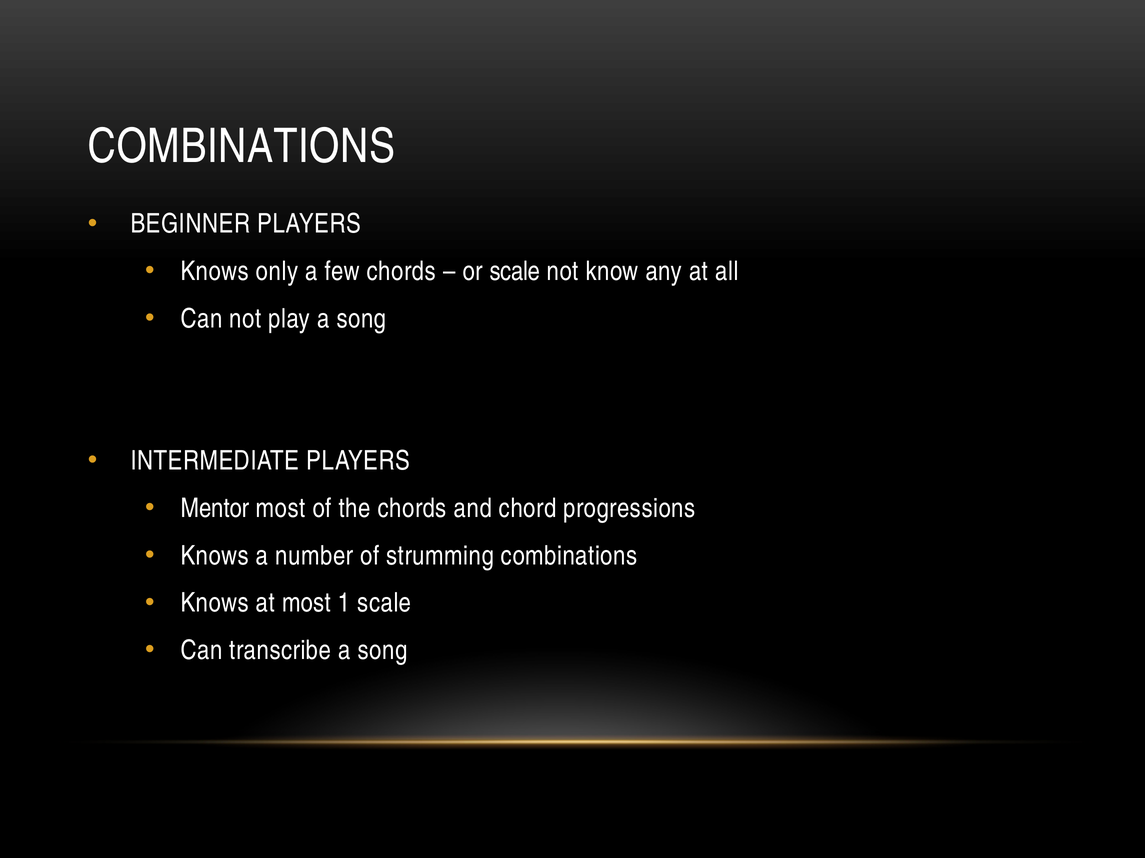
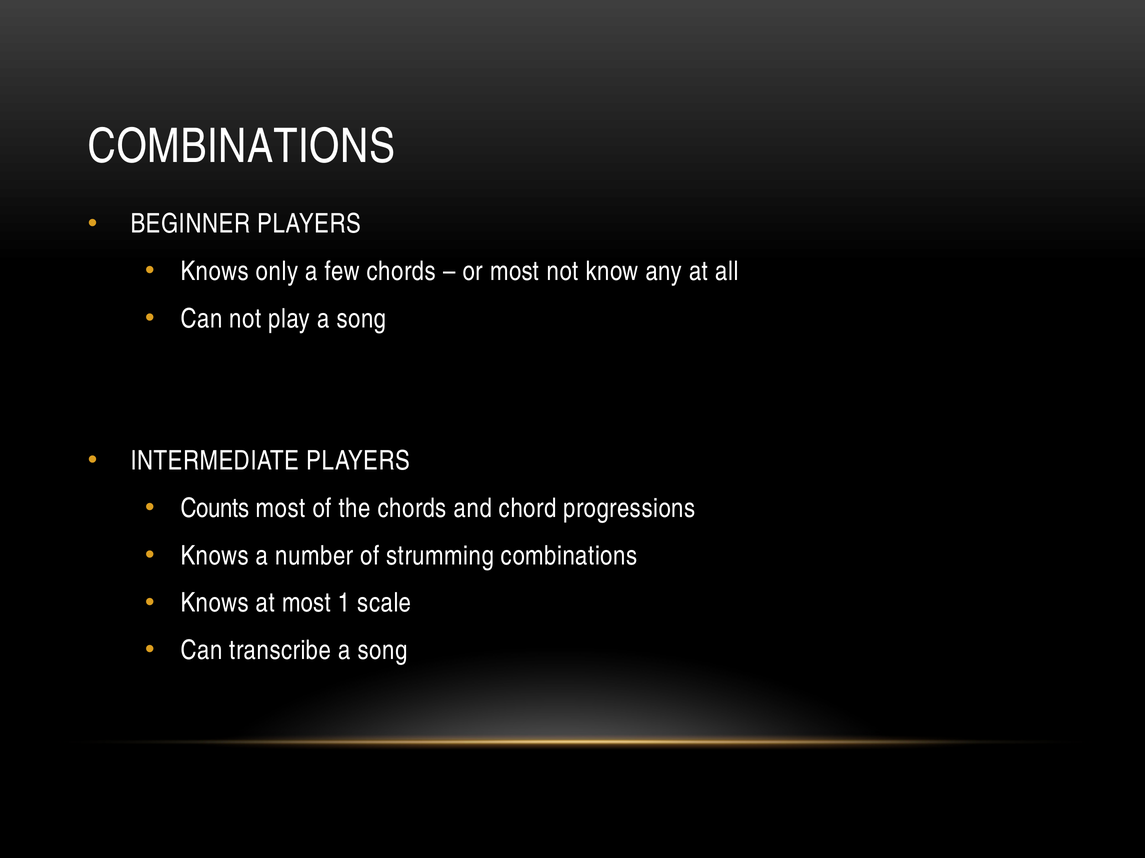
or scale: scale -> most
Mentor: Mentor -> Counts
